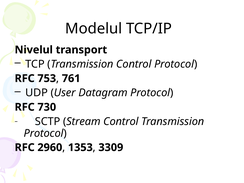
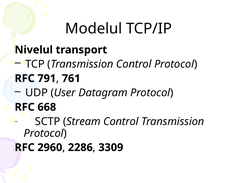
753: 753 -> 791
730: 730 -> 668
1353: 1353 -> 2286
